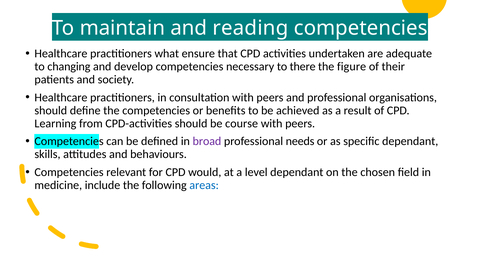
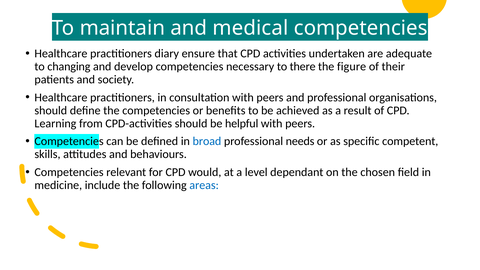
reading: reading -> medical
what: what -> diary
course: course -> helpful
broad colour: purple -> blue
specific dependant: dependant -> competent
